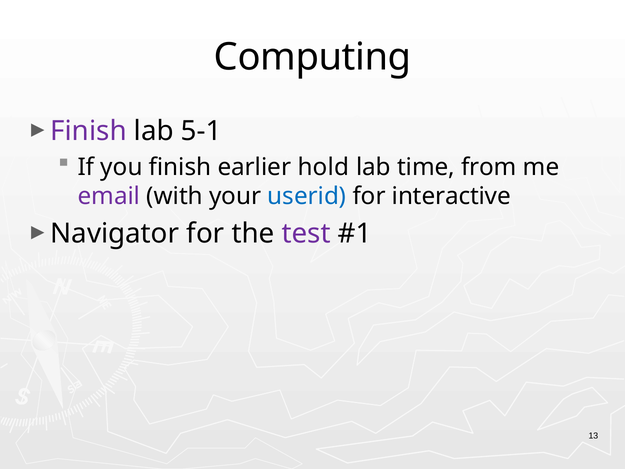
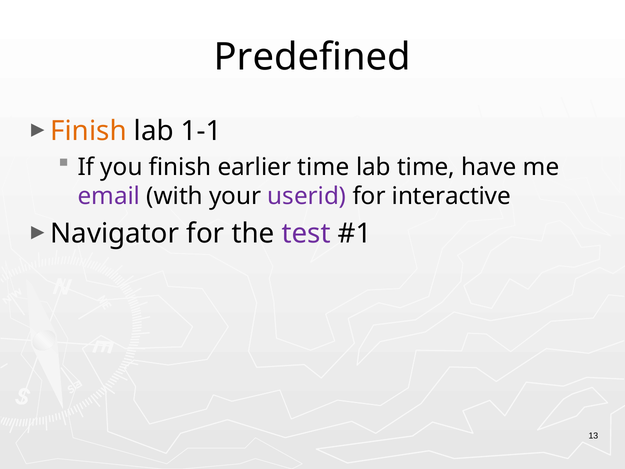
Computing: Computing -> Predefined
Finish at (88, 131) colour: purple -> orange
5-1: 5-1 -> 1-1
earlier hold: hold -> time
from: from -> have
userid colour: blue -> purple
